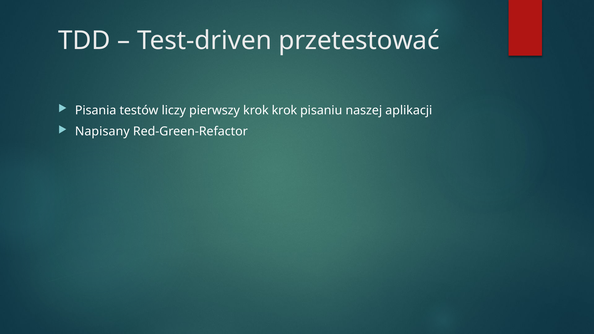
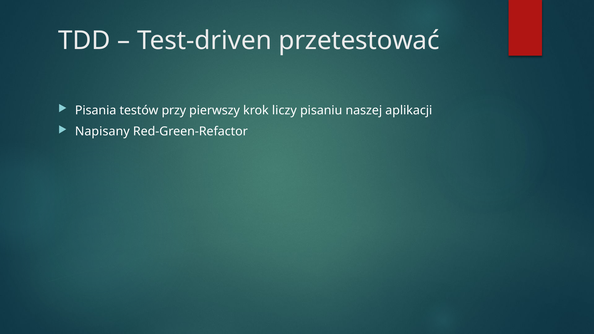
liczy: liczy -> przy
krok krok: krok -> liczy
